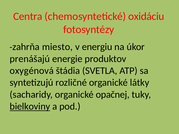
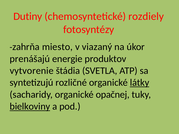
Centra: Centra -> Dutiny
oxidáciu: oxidáciu -> rozdiely
energiu: energiu -> viazaný
oxygénová: oxygénová -> vytvorenie
látky underline: none -> present
